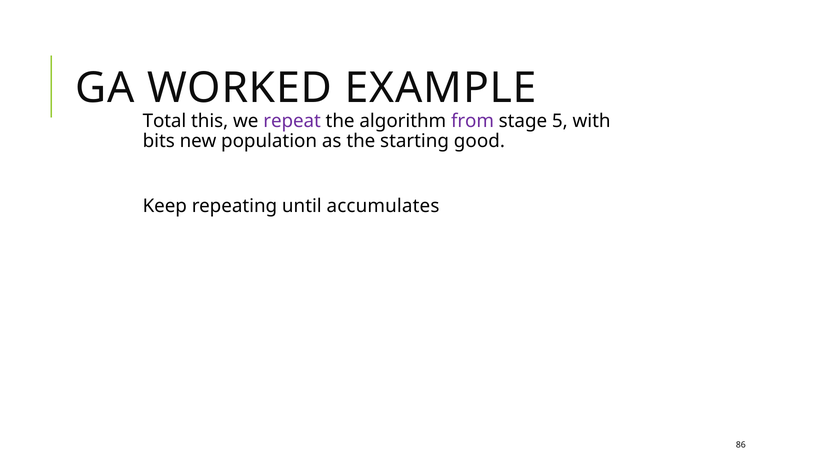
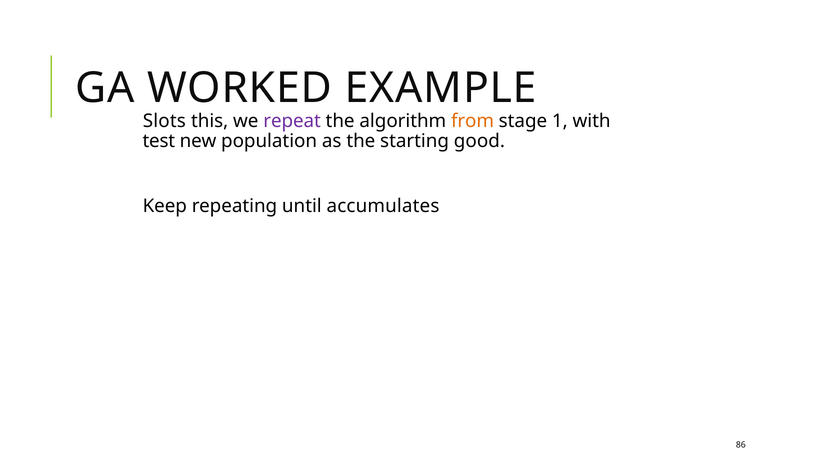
Total: Total -> Slots
from colour: purple -> orange
5: 5 -> 1
bits: bits -> test
